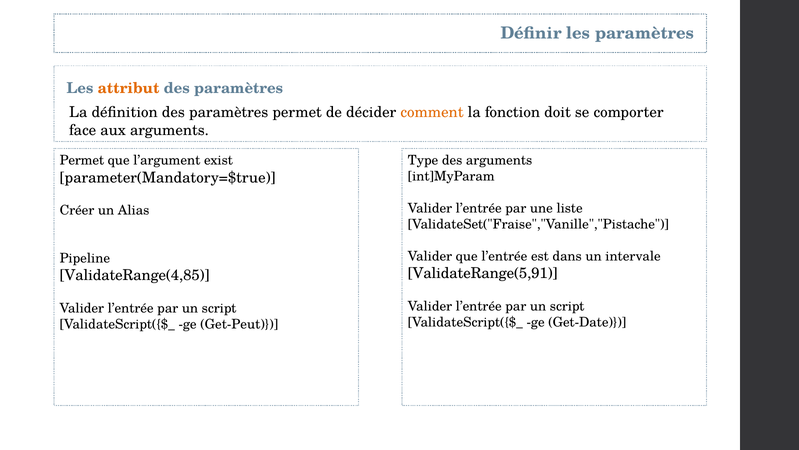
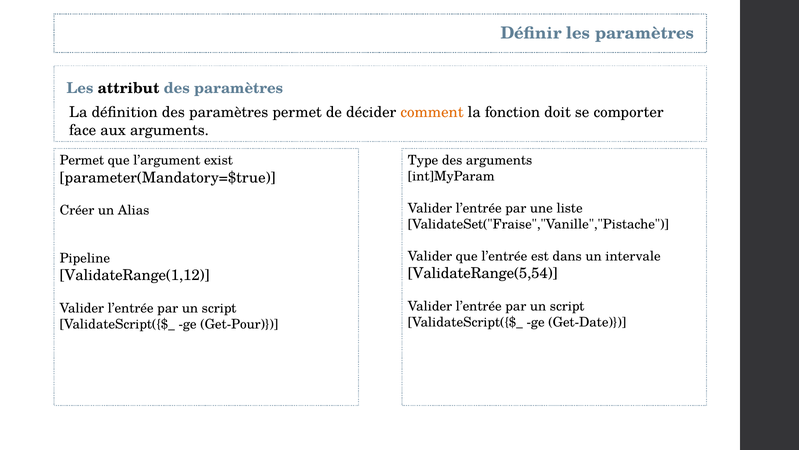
attribut colour: orange -> black
ValidateRange(5,91: ValidateRange(5,91 -> ValidateRange(5,54
ValidateRange(4,85: ValidateRange(4,85 -> ValidateRange(1,12
Get-Peut: Get-Peut -> Get-Pour
